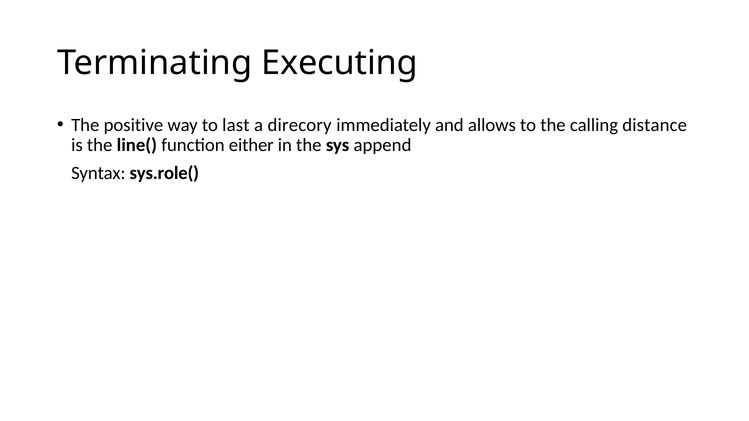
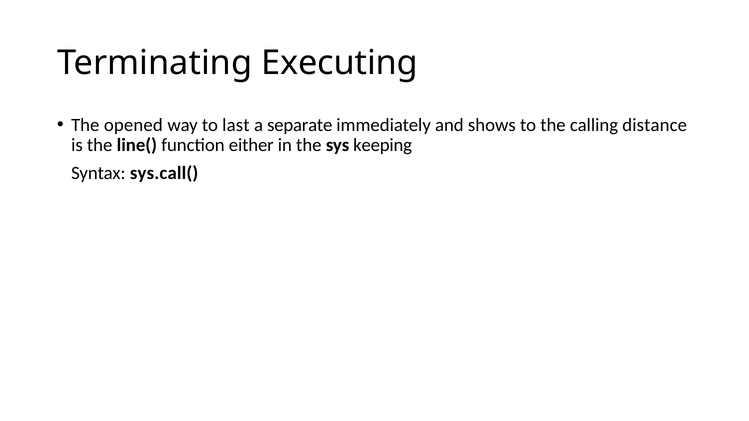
positive: positive -> opened
direcory: direcory -> separate
allows: allows -> shows
append: append -> keeping
sys.role(: sys.role( -> sys.call(
